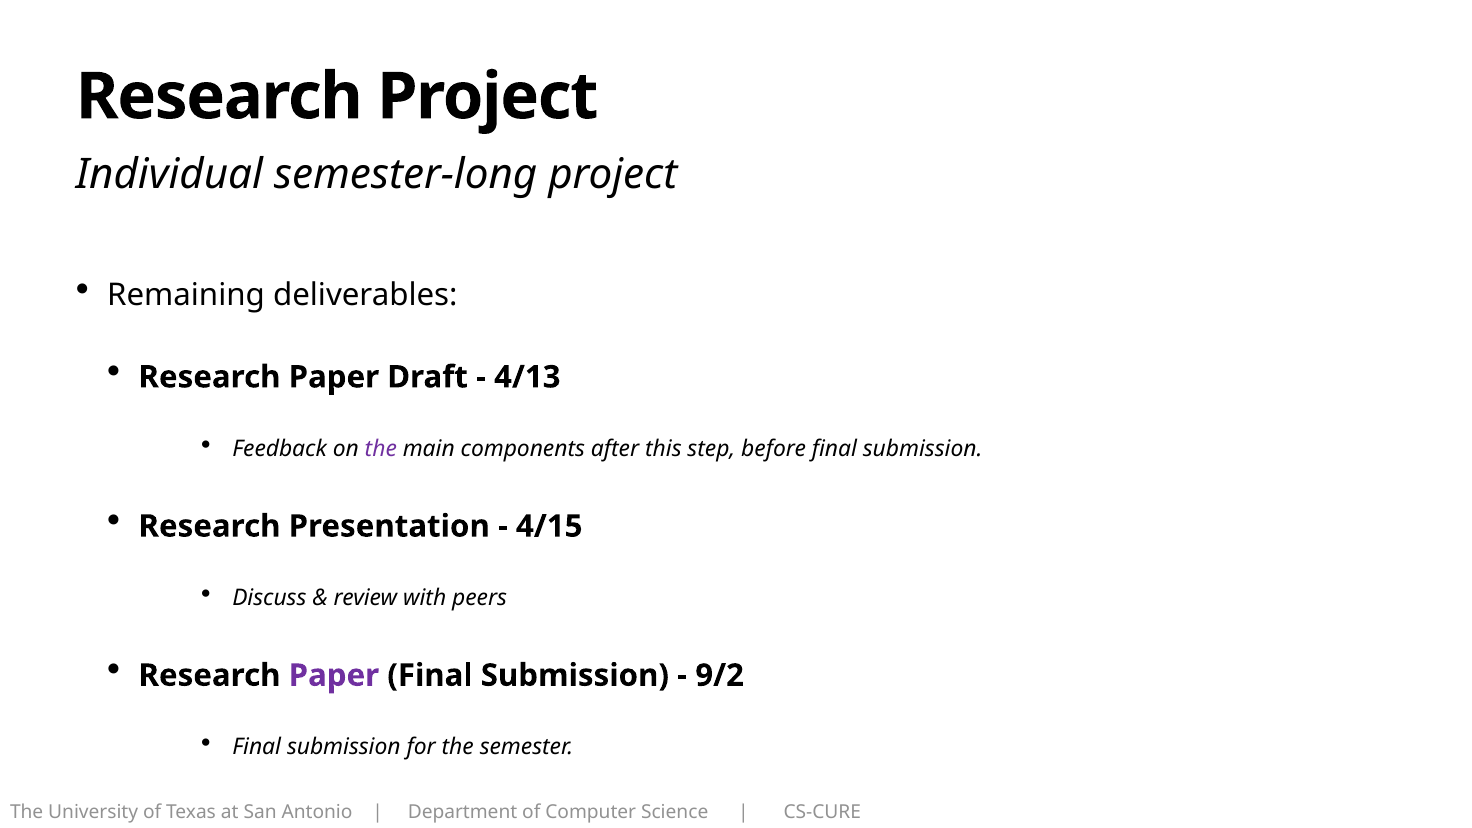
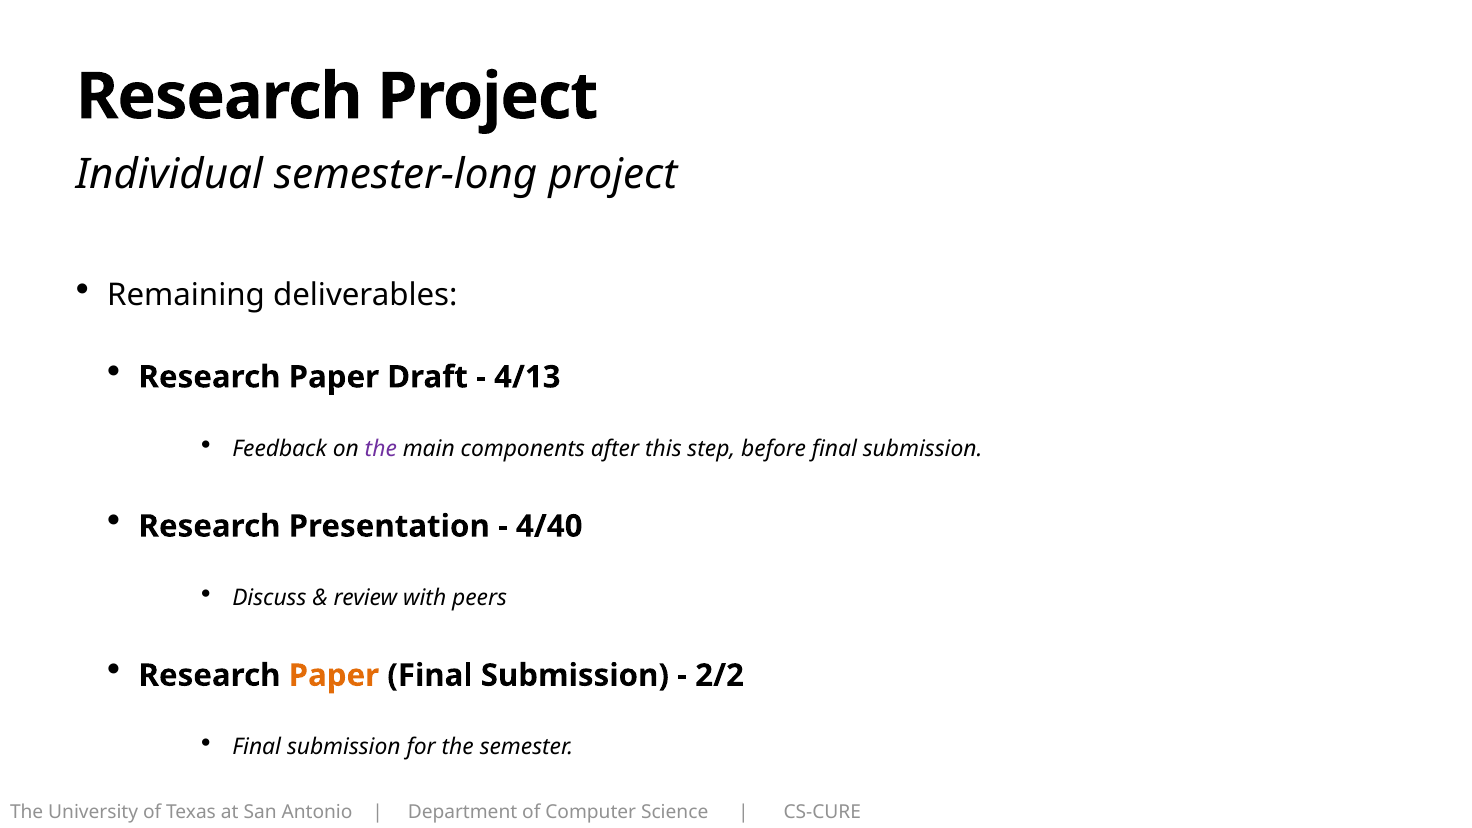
4/15: 4/15 -> 4/40
Paper at (334, 675) colour: purple -> orange
9/2: 9/2 -> 2/2
